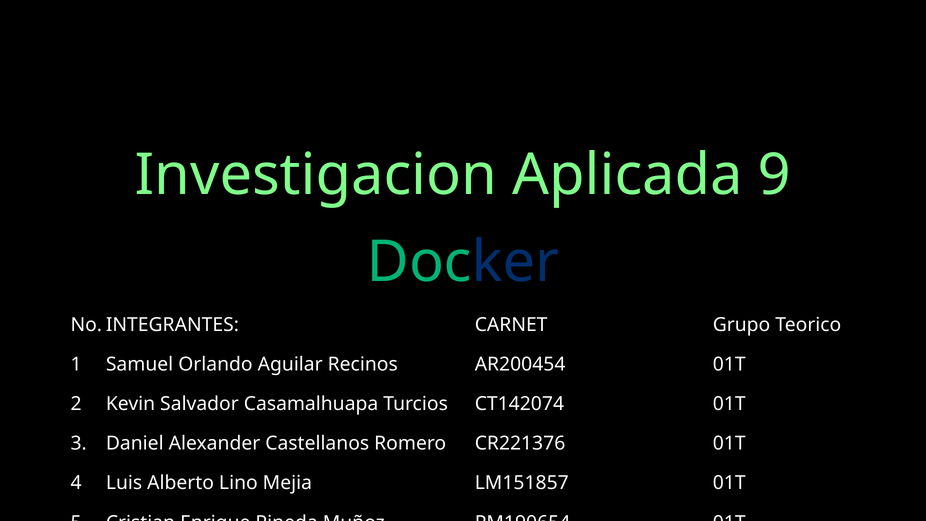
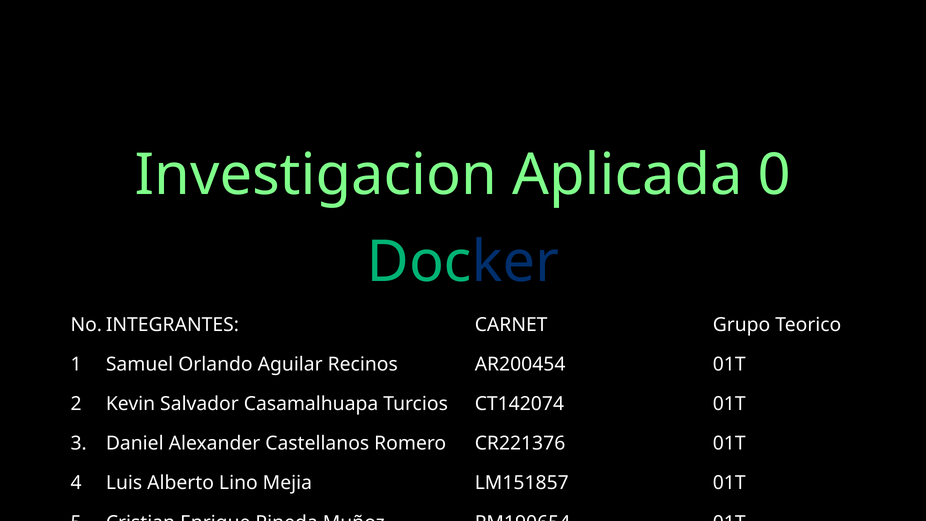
9: 9 -> 0
